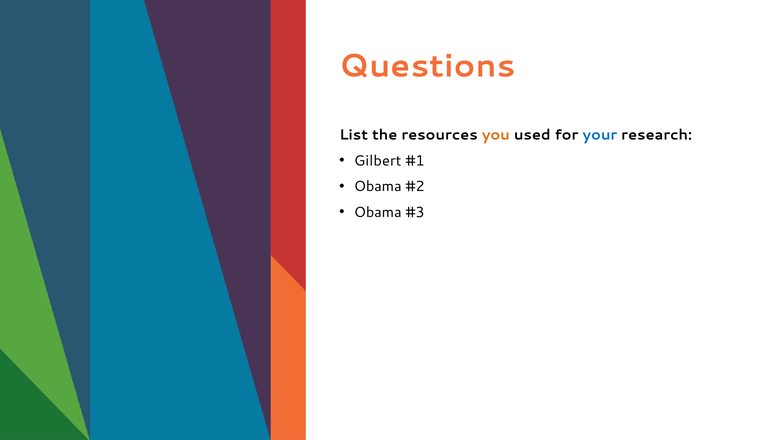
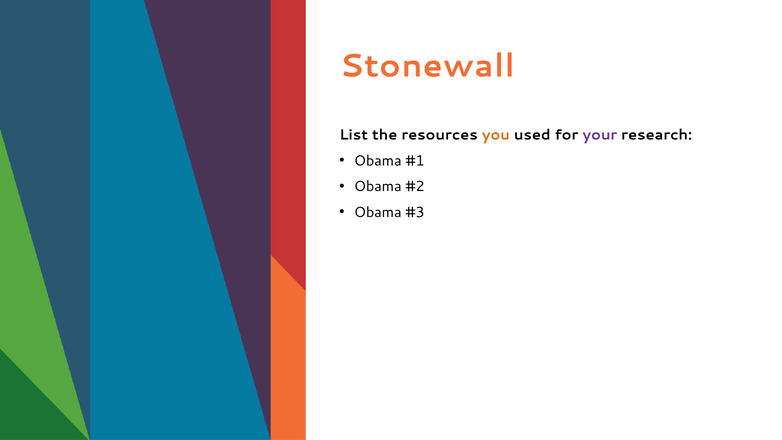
Questions: Questions -> Stonewall
your colour: blue -> purple
Gilbert at (378, 161): Gilbert -> Obama
